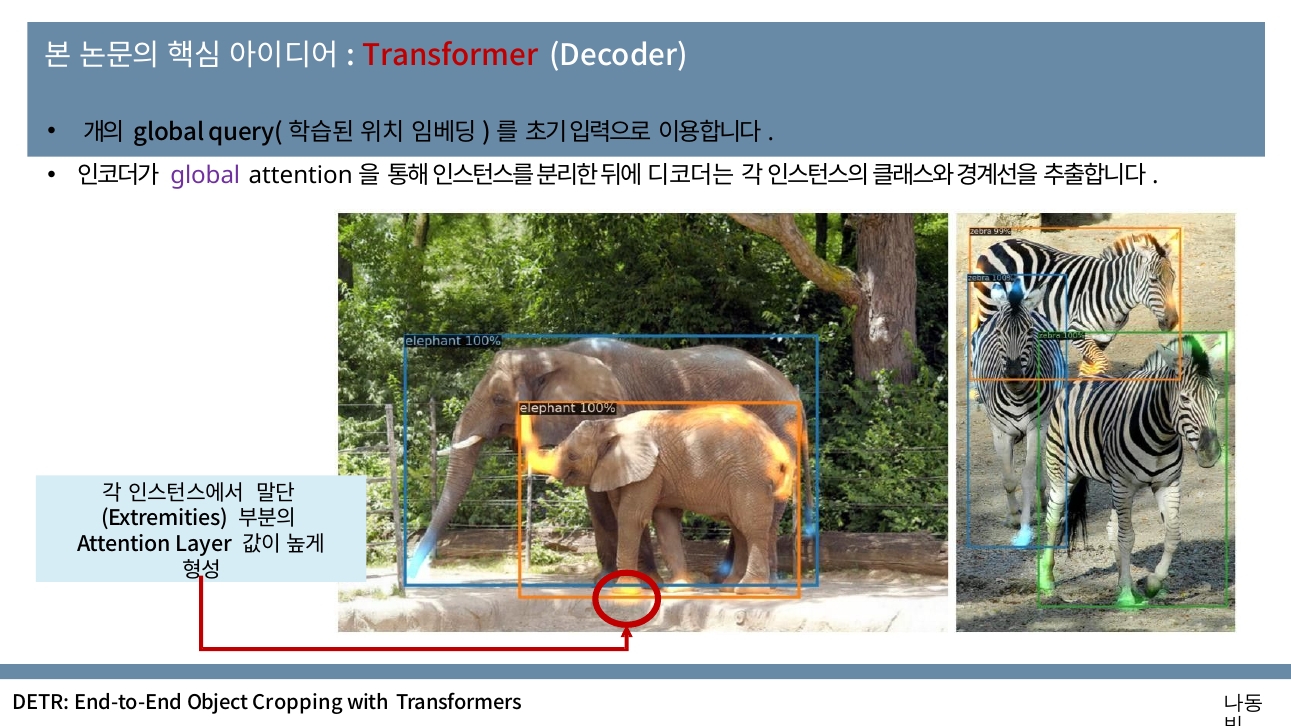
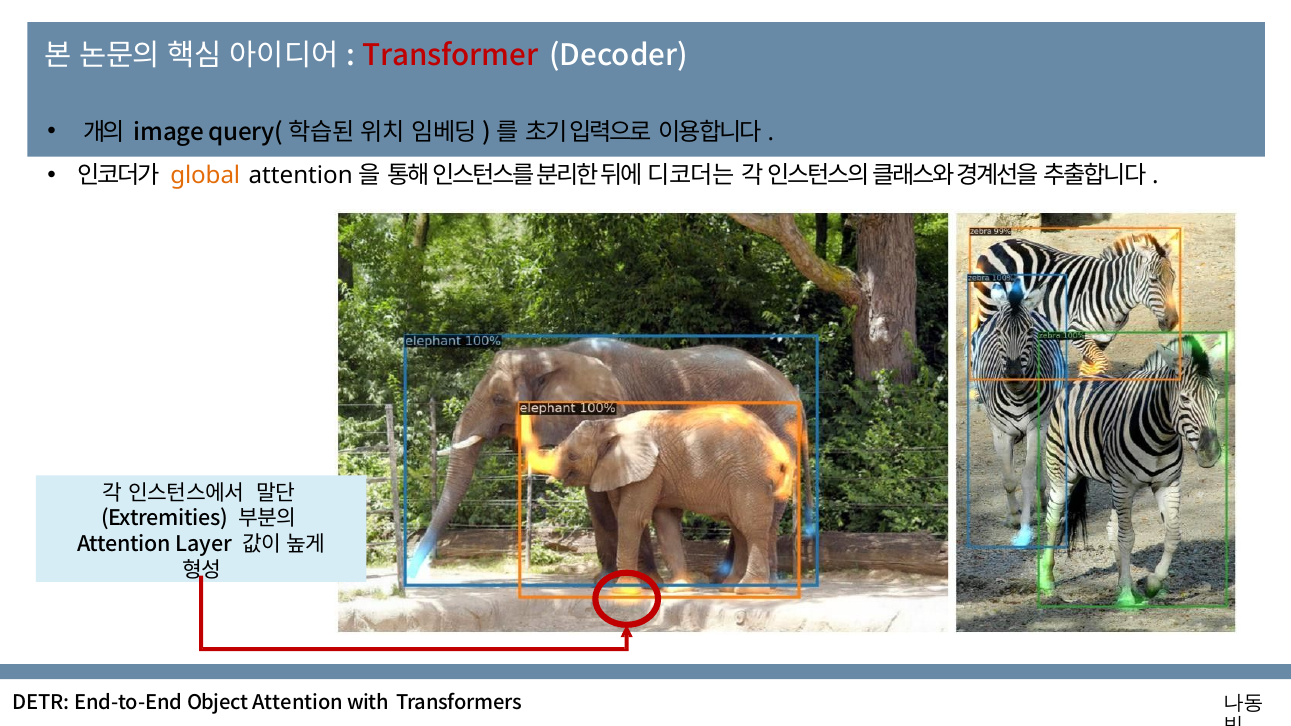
global at (169, 132): global -> image
global at (205, 176) colour: purple -> orange
Object Cropping: Cropping -> Attention
